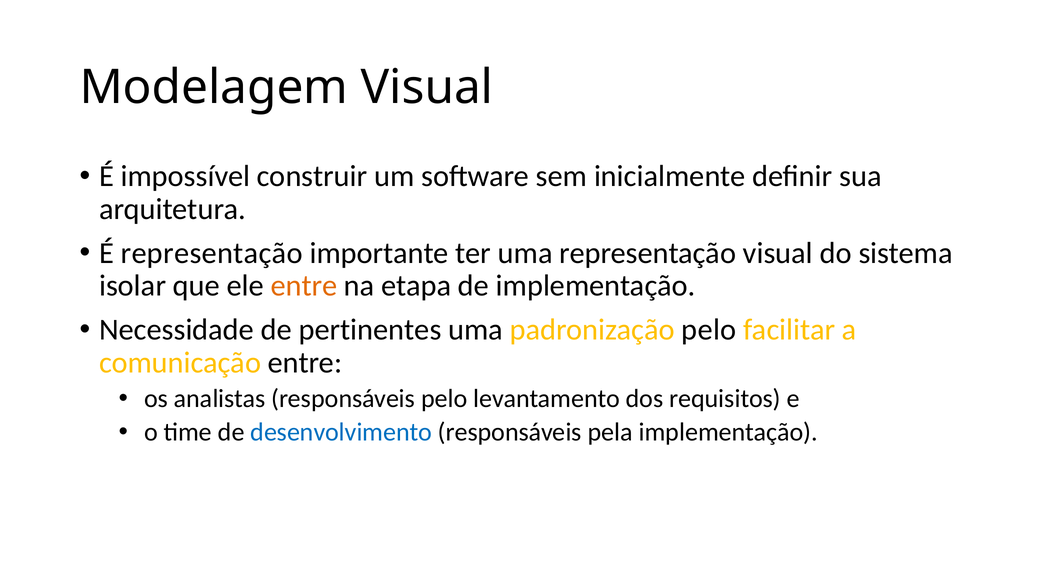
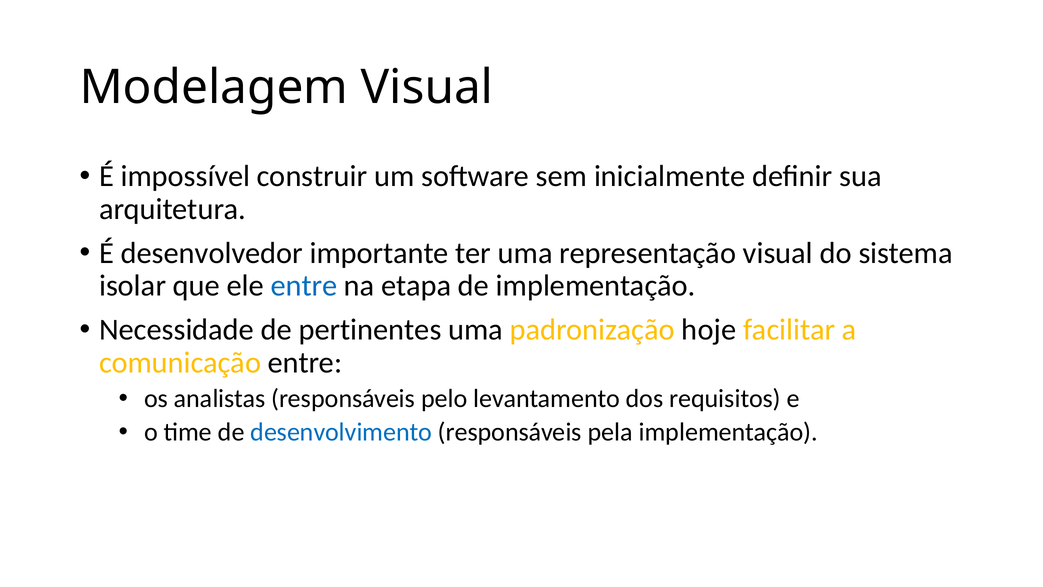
É representação: representação -> desenvolvedor
entre at (304, 286) colour: orange -> blue
padronização pelo: pelo -> hoje
